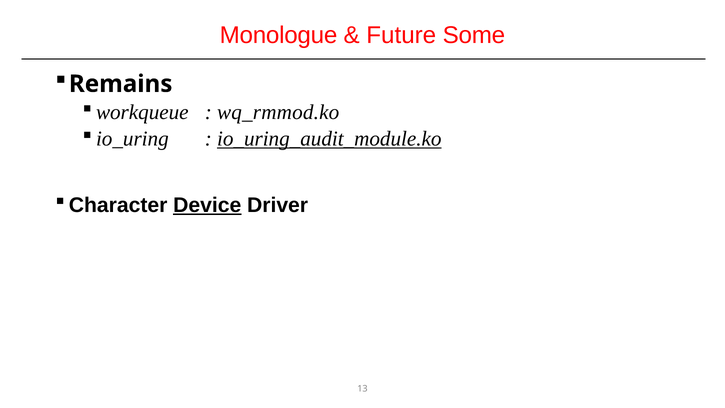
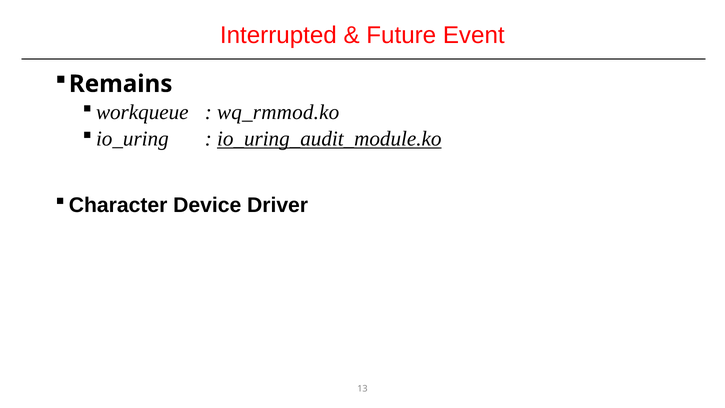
Monologue: Monologue -> Interrupted
Some: Some -> Event
Device underline: present -> none
